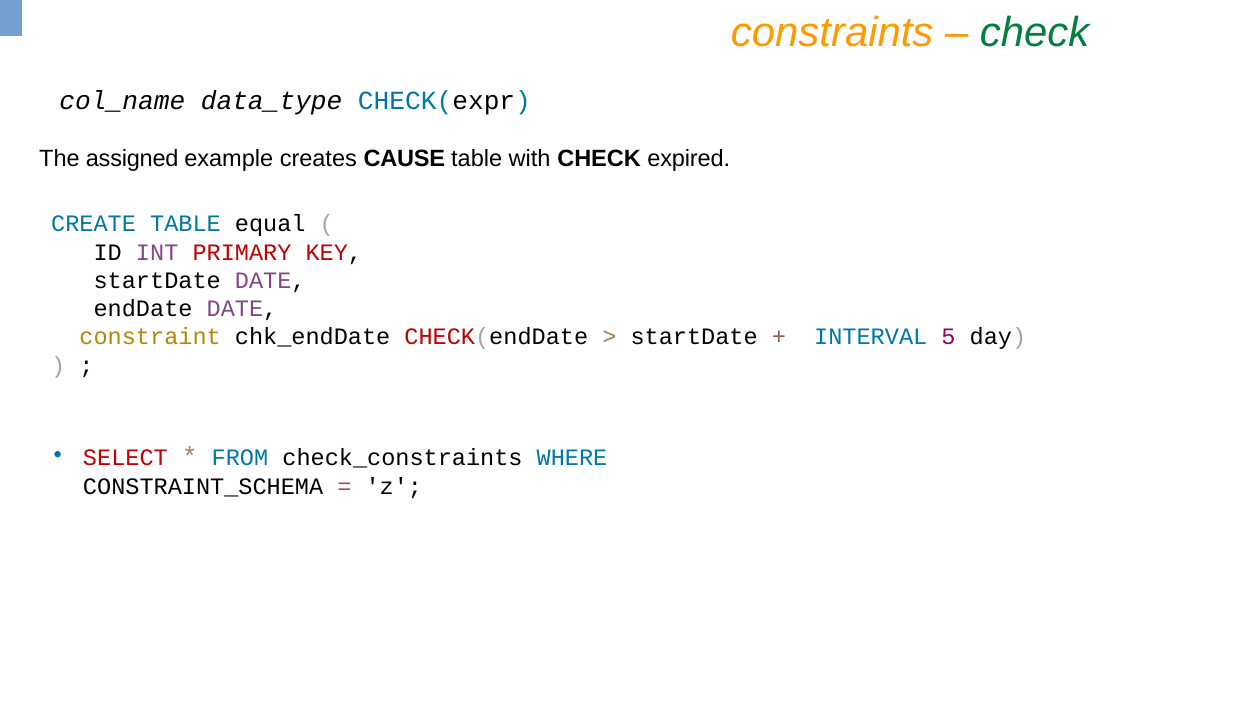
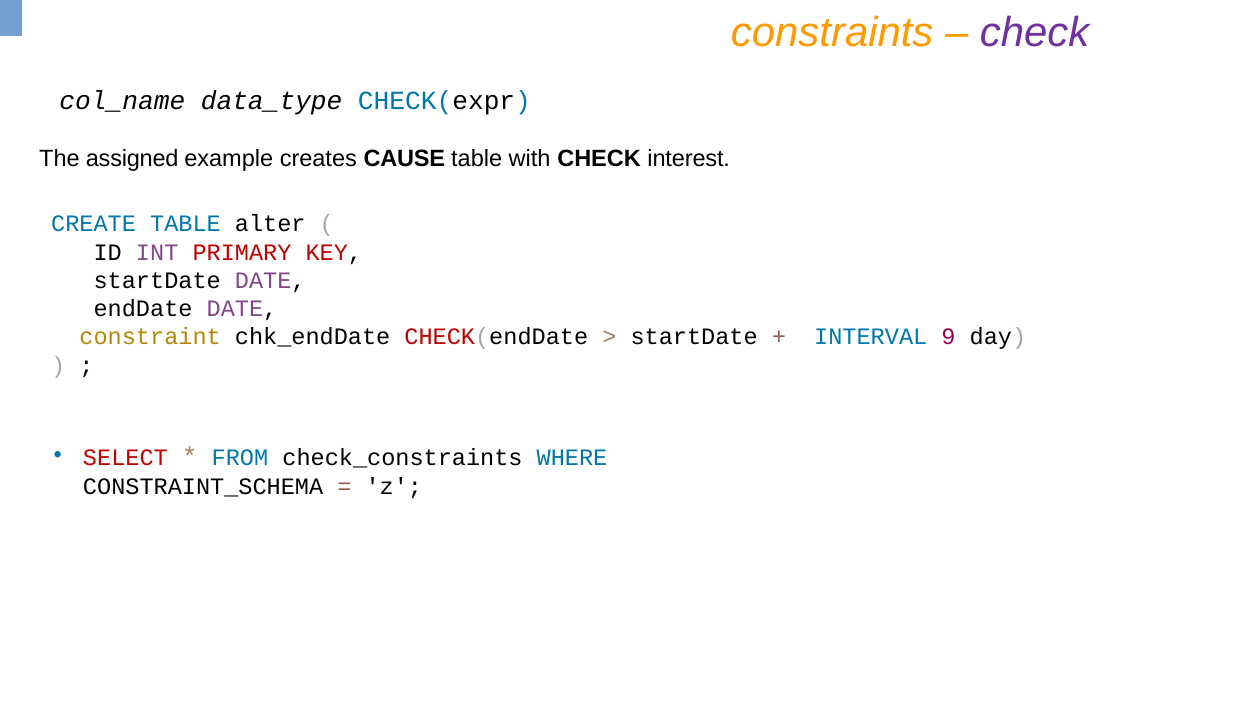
check at (1035, 33) colour: green -> purple
expired: expired -> interest
equal: equal -> alter
5: 5 -> 9
